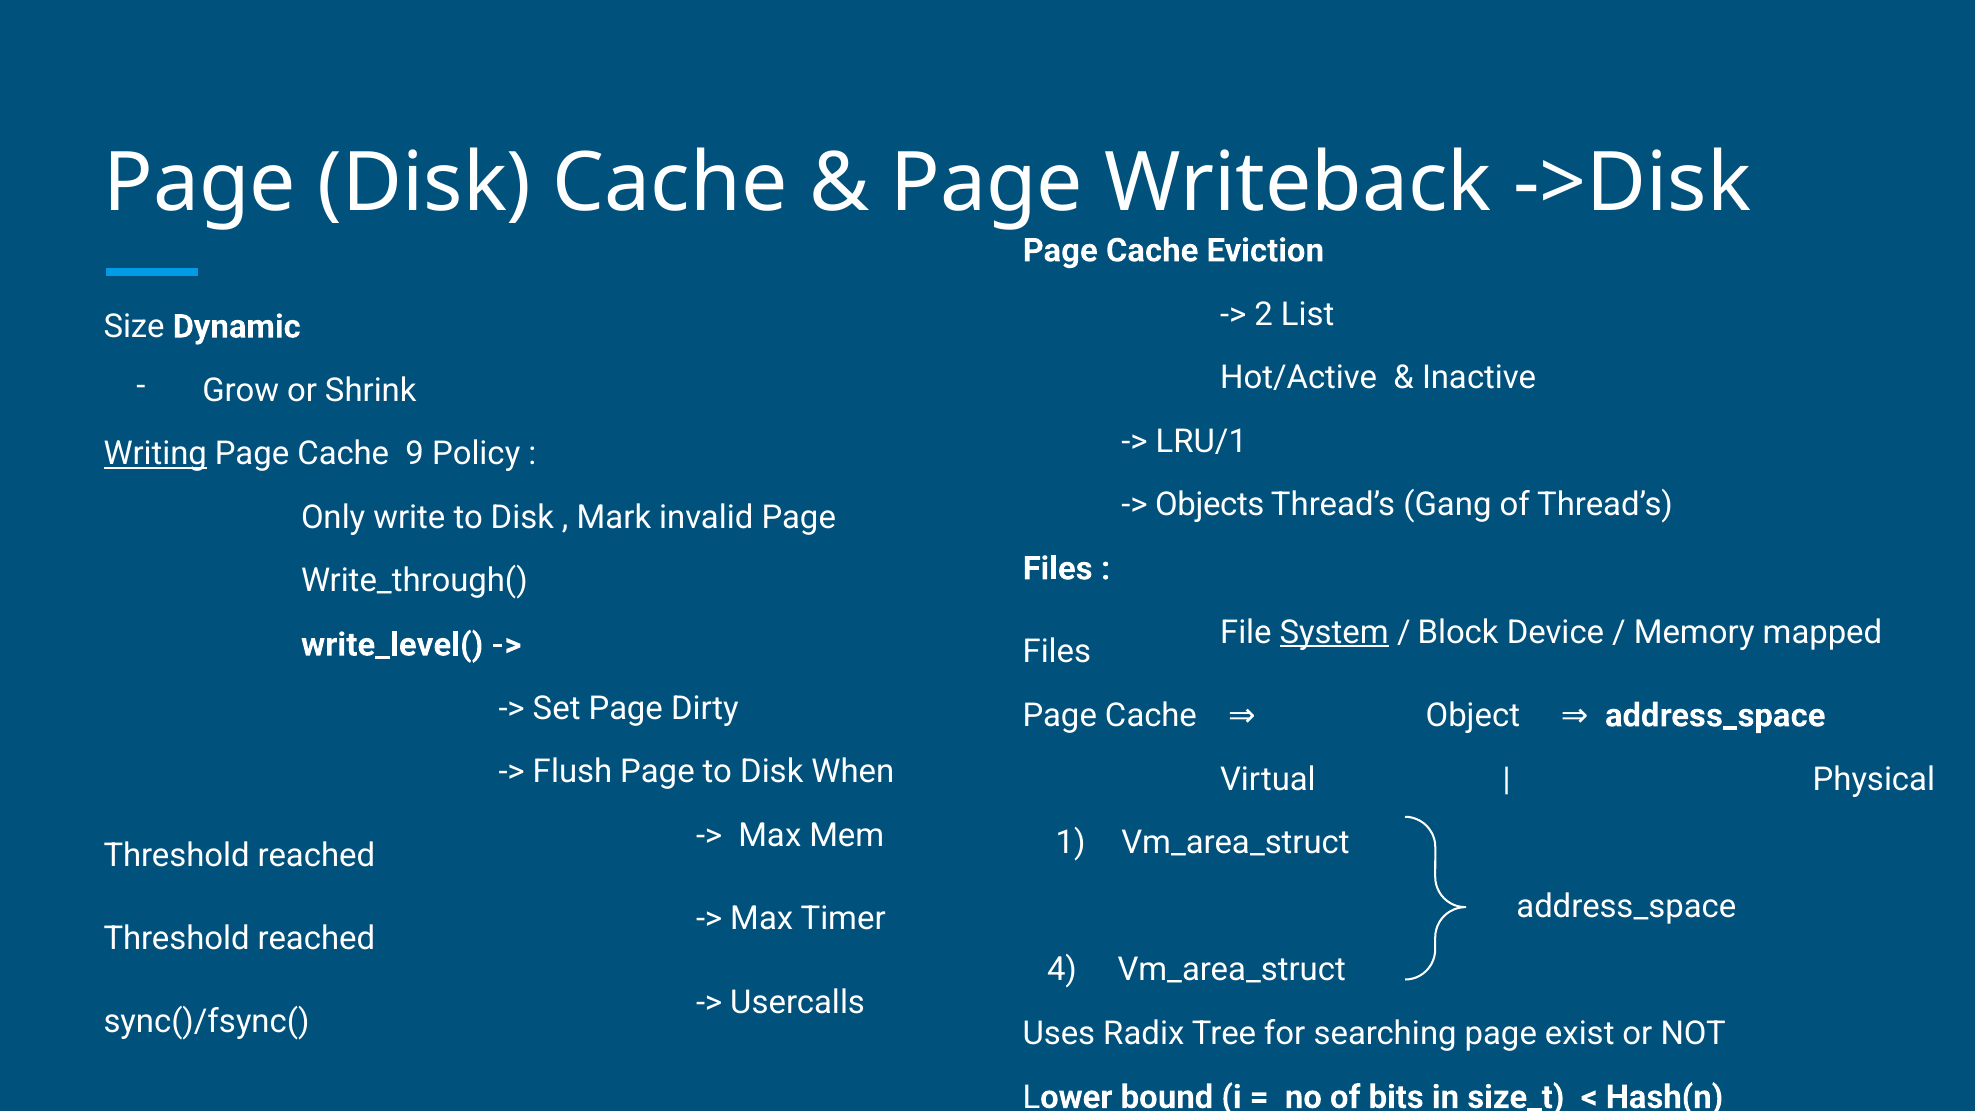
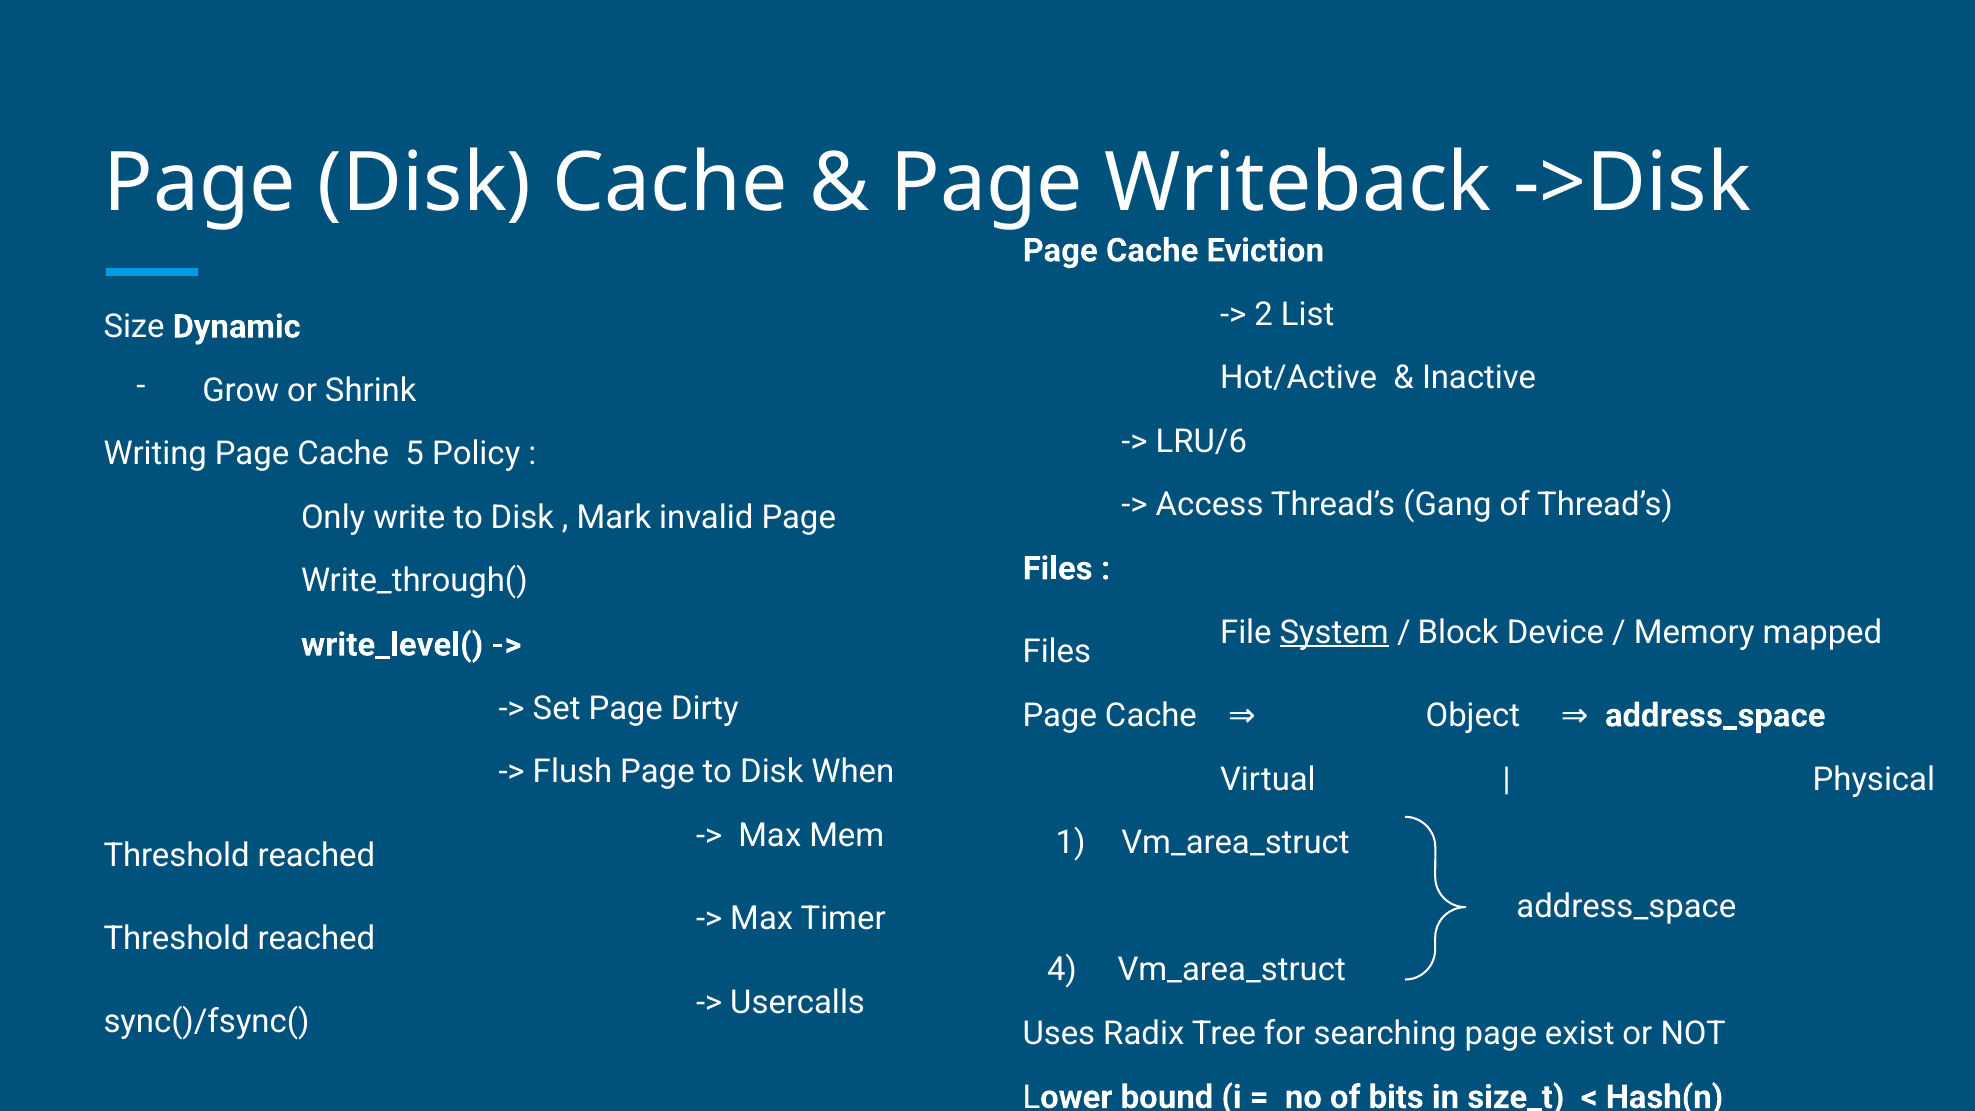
LRU/1: LRU/1 -> LRU/6
Writing underline: present -> none
9: 9 -> 5
Objects: Objects -> Access
